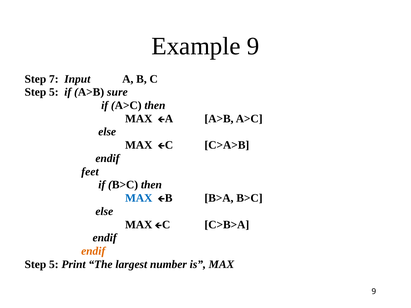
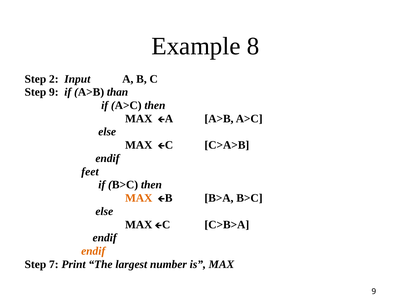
Example 9: 9 -> 8
7: 7 -> 2
5 at (54, 92): 5 -> 9
sure: sure -> than
MAX at (139, 198) colour: blue -> orange
5 at (54, 265): 5 -> 7
